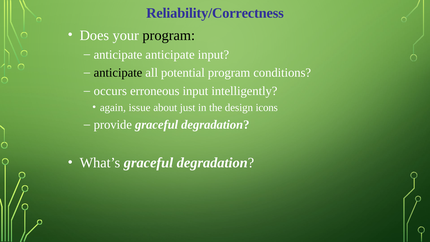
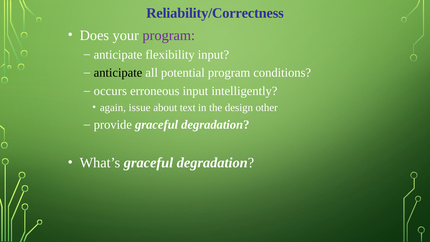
program at (169, 35) colour: black -> purple
anticipate anticipate: anticipate -> flexibility
just: just -> text
icons: icons -> other
